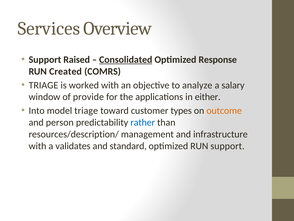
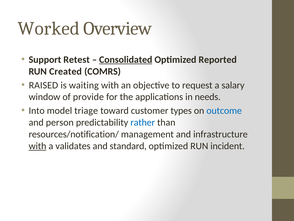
Services: Services -> Worked
Raised: Raised -> Retest
Response: Response -> Reported
TRIAGE at (43, 85): TRIAGE -> RAISED
worked: worked -> waiting
analyze: analyze -> request
either: either -> needs
outcome colour: orange -> blue
resources/description/: resources/description/ -> resources/notification/
with at (37, 146) underline: none -> present
RUN support: support -> incident
